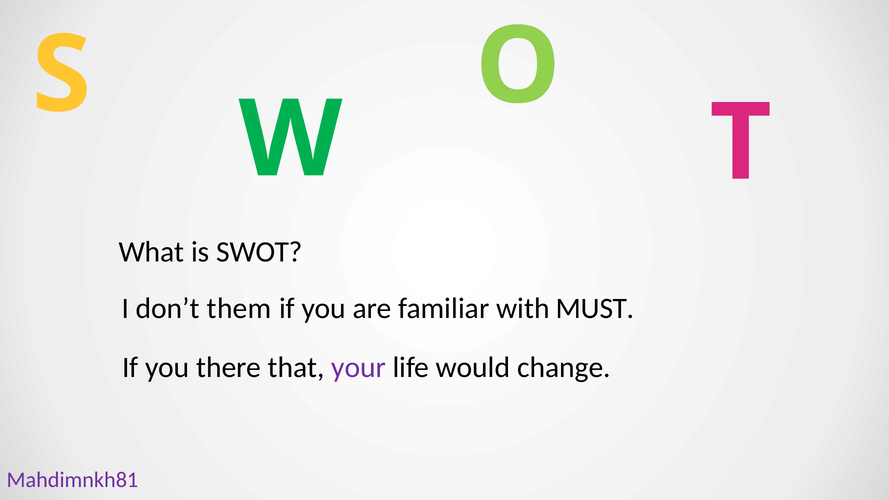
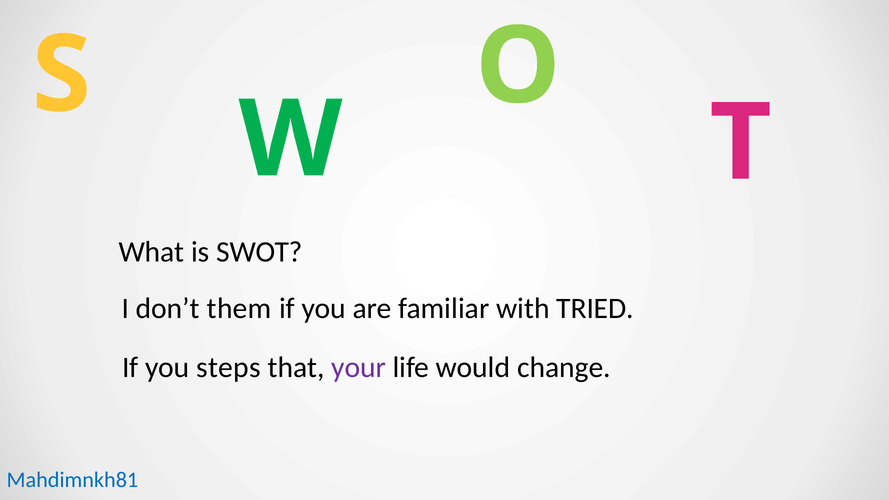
MUST: MUST -> TRIED
there: there -> steps
Mahdimnkh81 colour: purple -> blue
